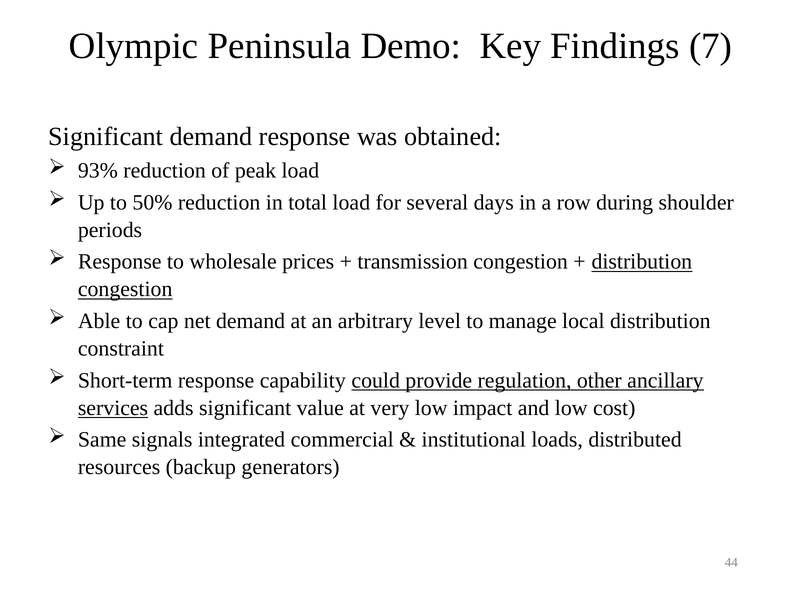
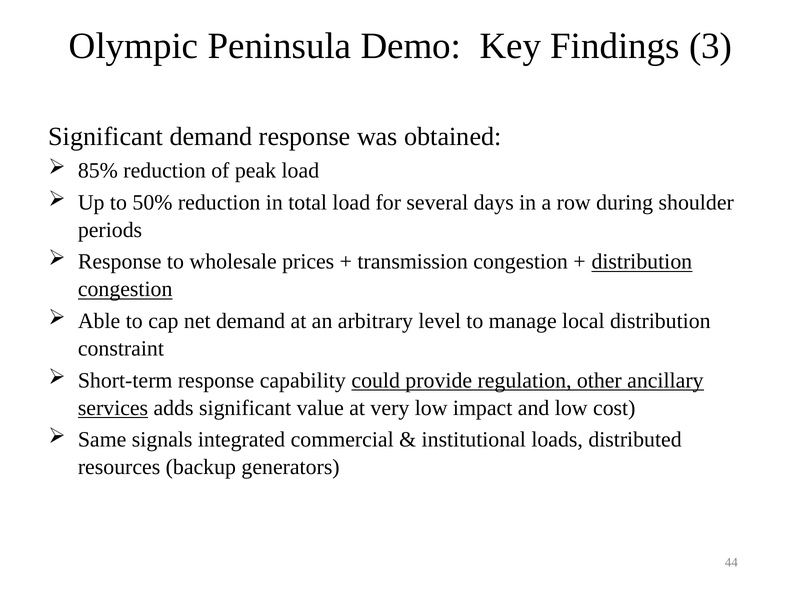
7: 7 -> 3
93%: 93% -> 85%
